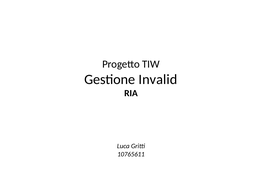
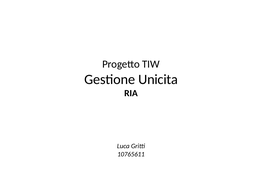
Invalid: Invalid -> Unicita
